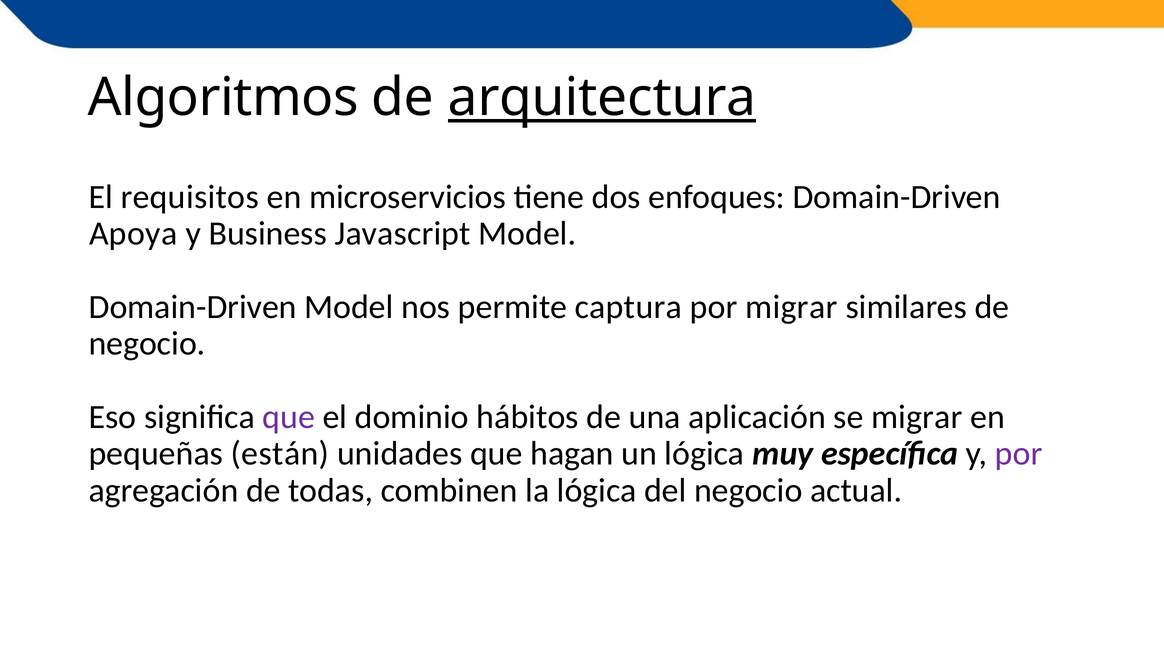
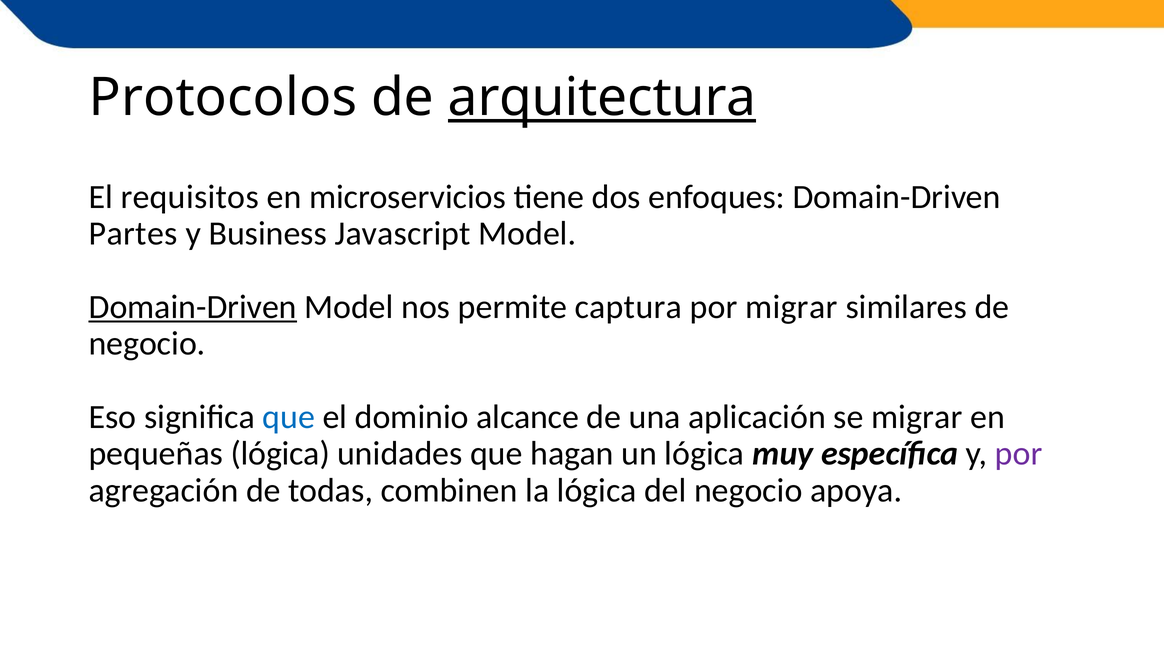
Algoritmos: Algoritmos -> Protocolos
Apoya: Apoya -> Partes
Domain-Driven at (193, 307) underline: none -> present
que at (289, 417) colour: purple -> blue
hábitos: hábitos -> alcance
pequeñas están: están -> lógica
actual: actual -> apoya
